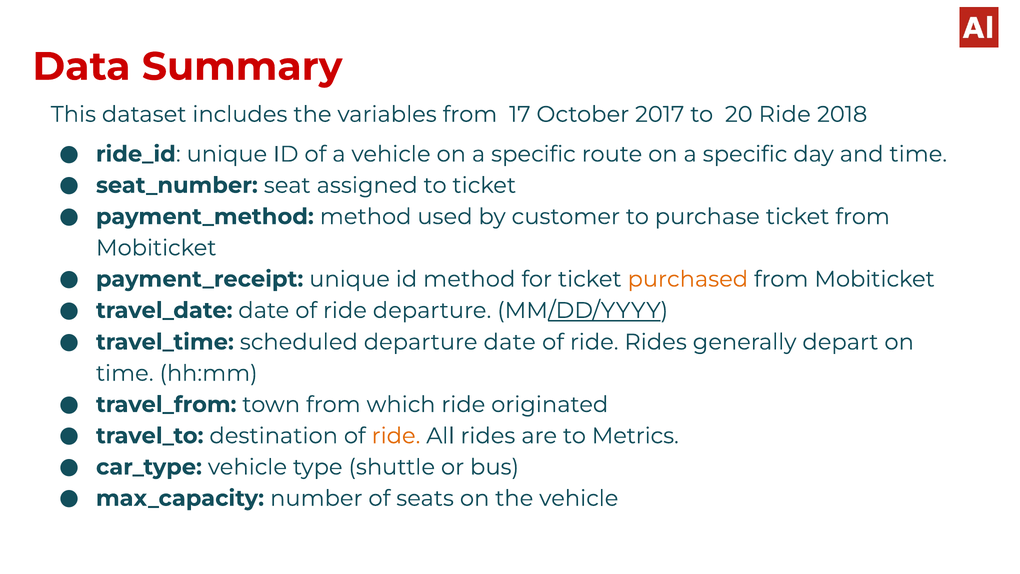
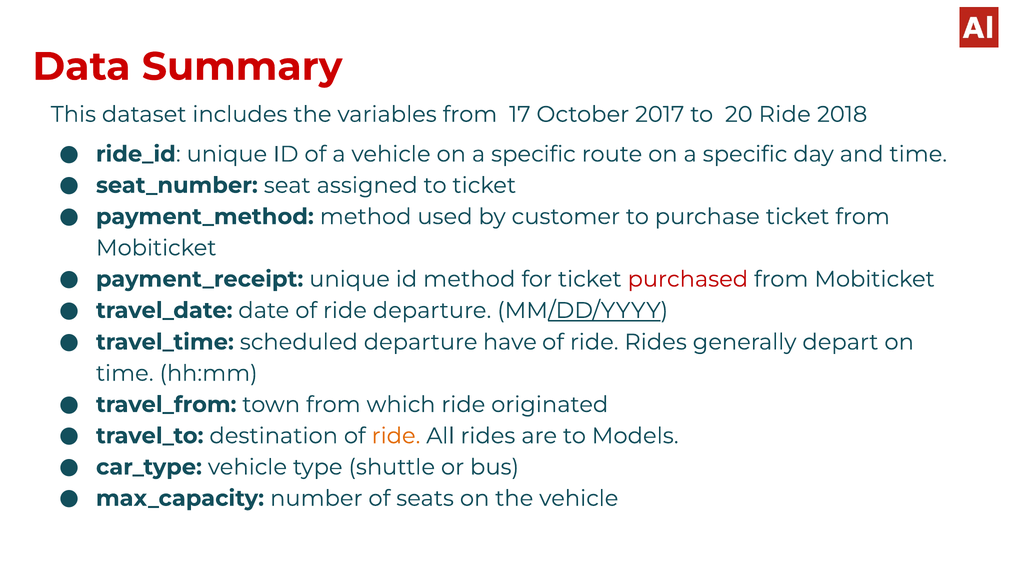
purchased colour: orange -> red
departure date: date -> have
Metrics: Metrics -> Models
